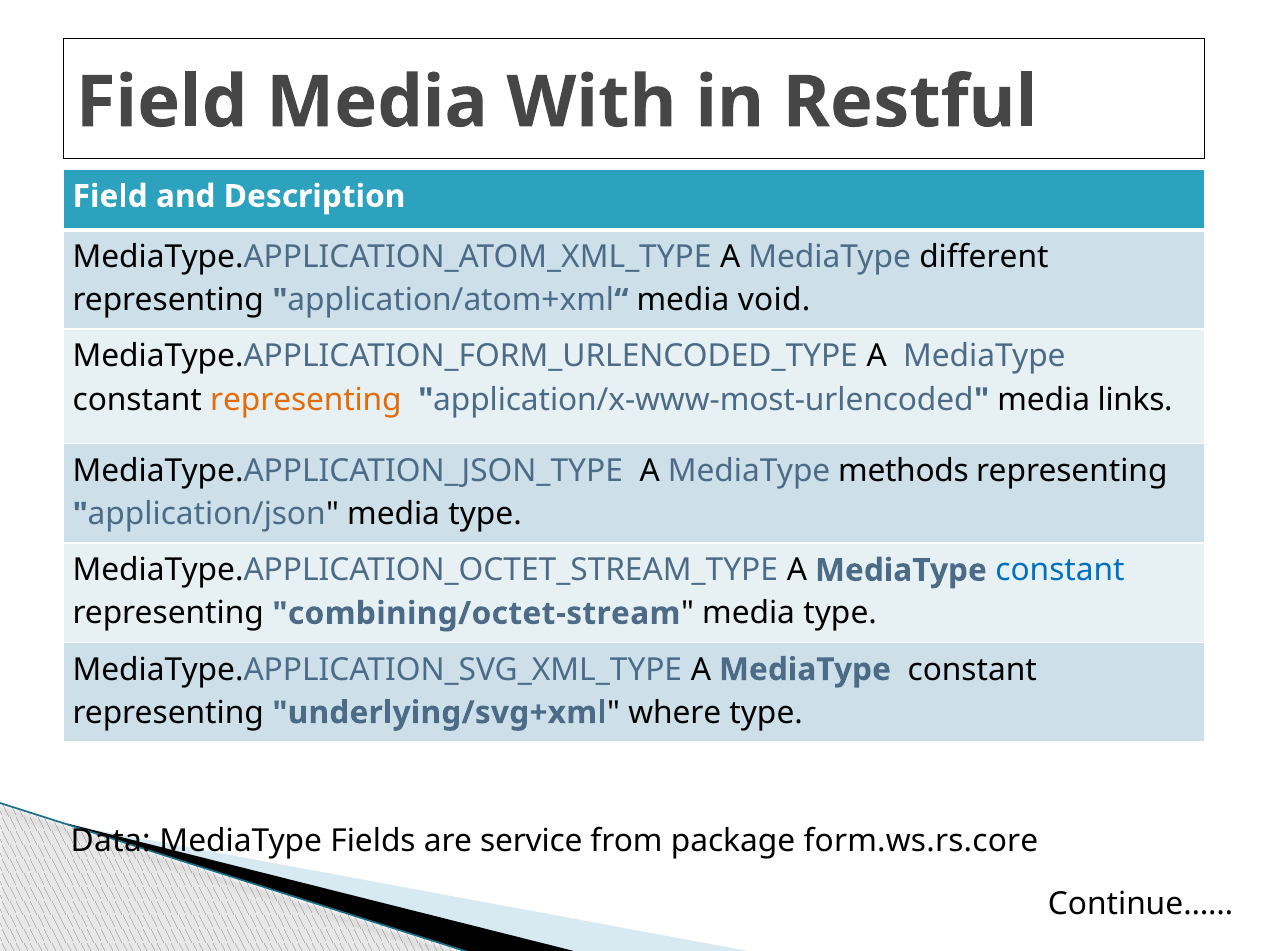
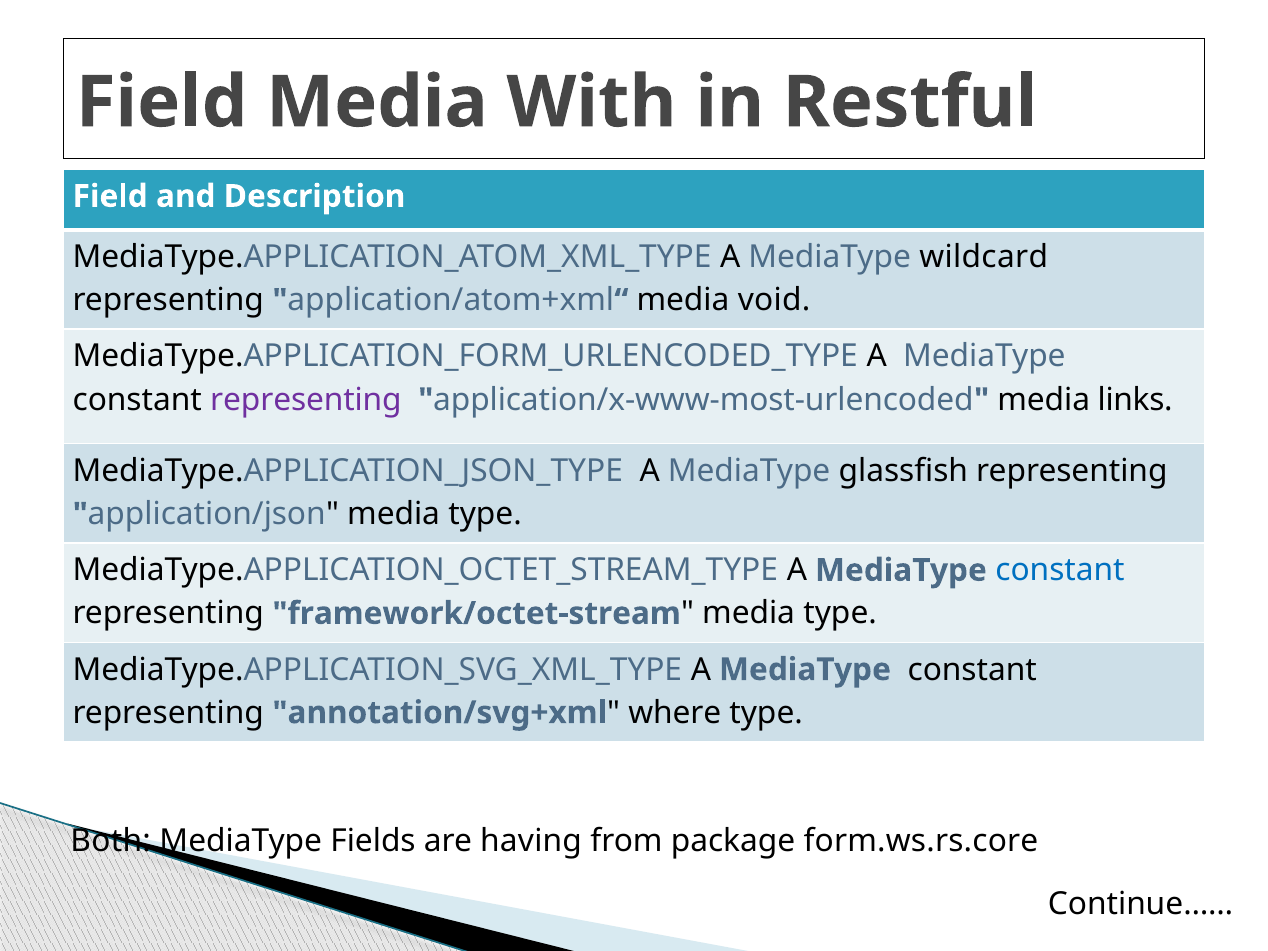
different: different -> wildcard
representing at (306, 400) colour: orange -> purple
methods: methods -> glassfish
combining/octet-stream: combining/octet-stream -> framework/octet-stream
underlying/svg+xml: underlying/svg+xml -> annotation/svg+xml
Data: Data -> Both
service: service -> having
